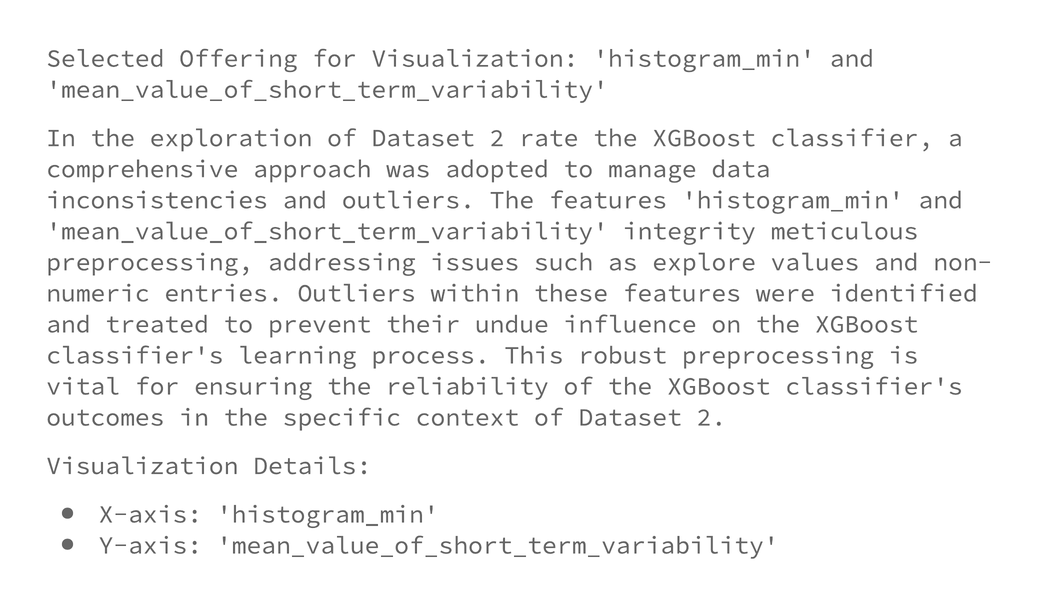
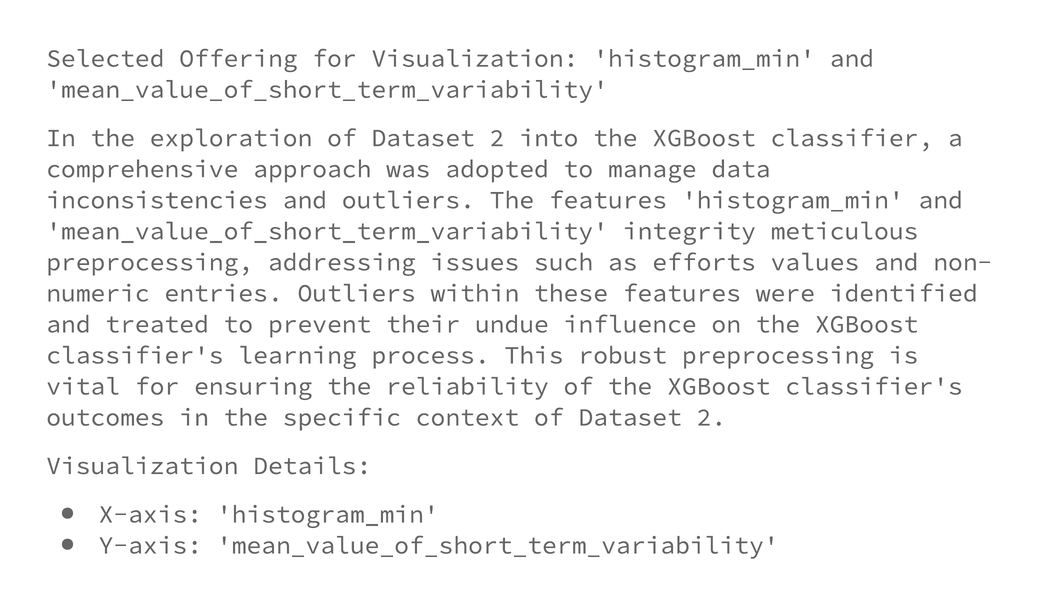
rate: rate -> into
explore: explore -> efforts
